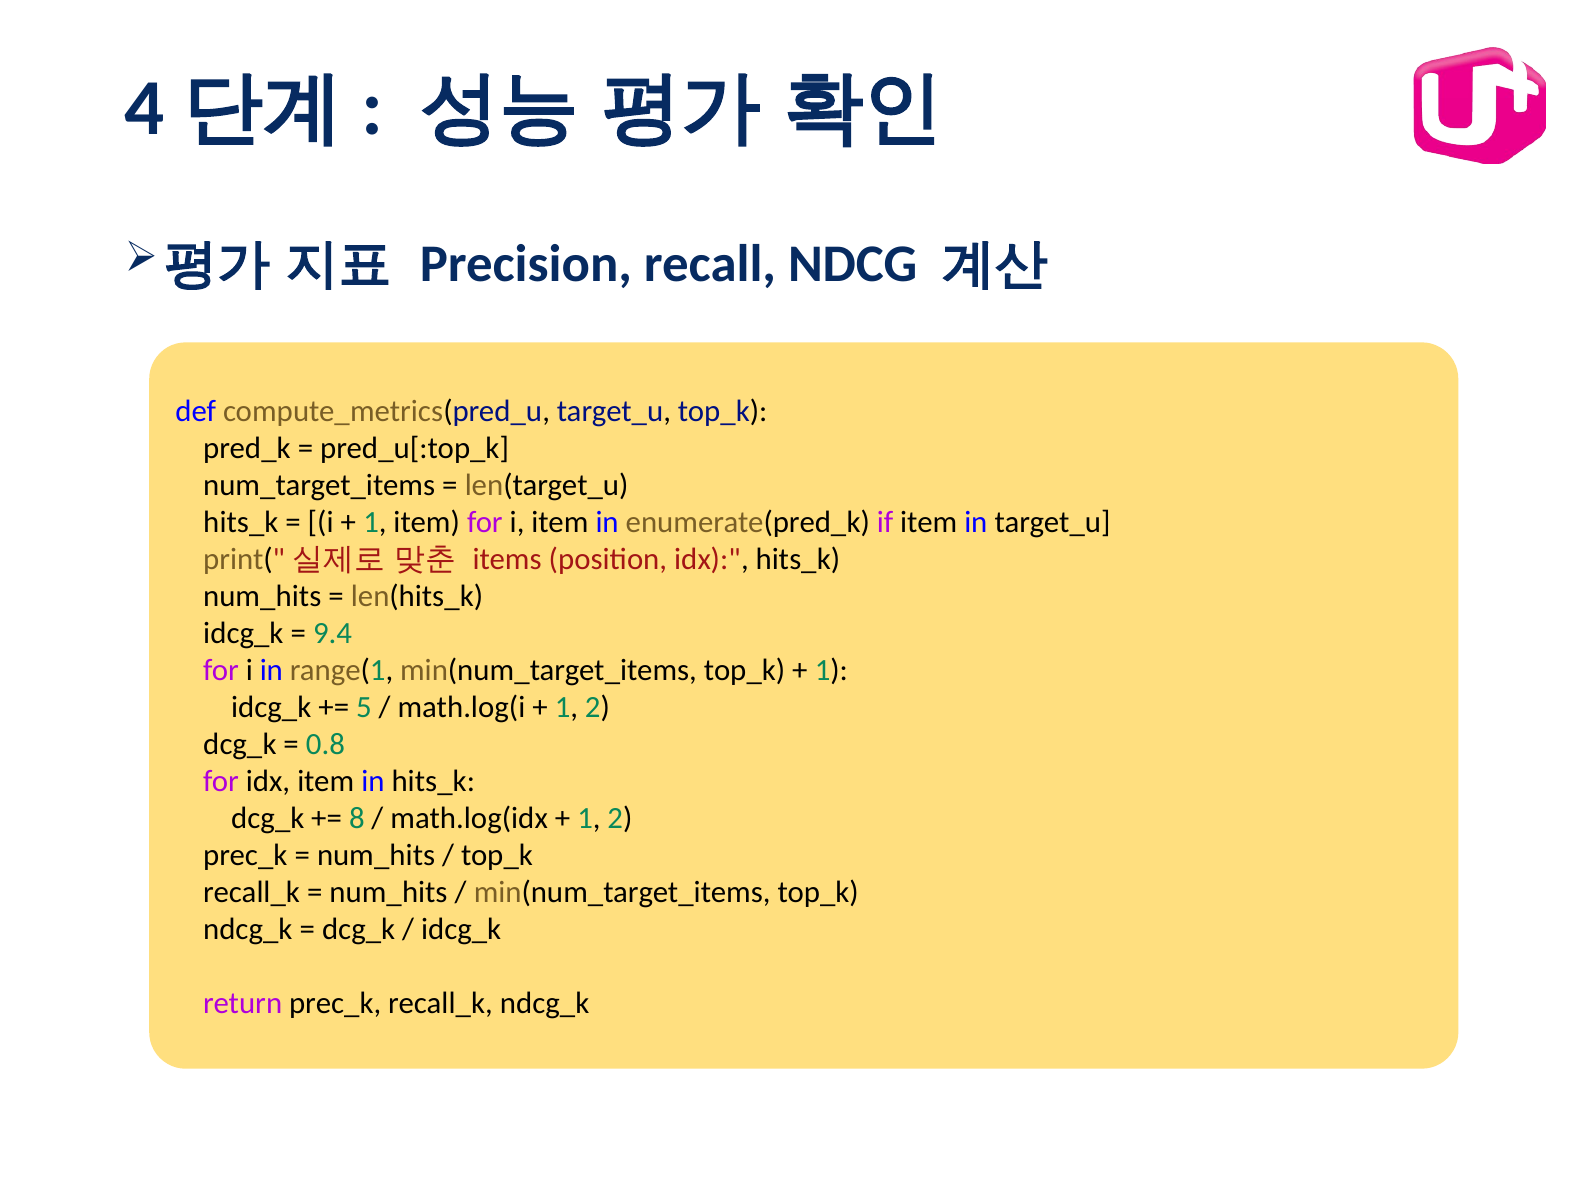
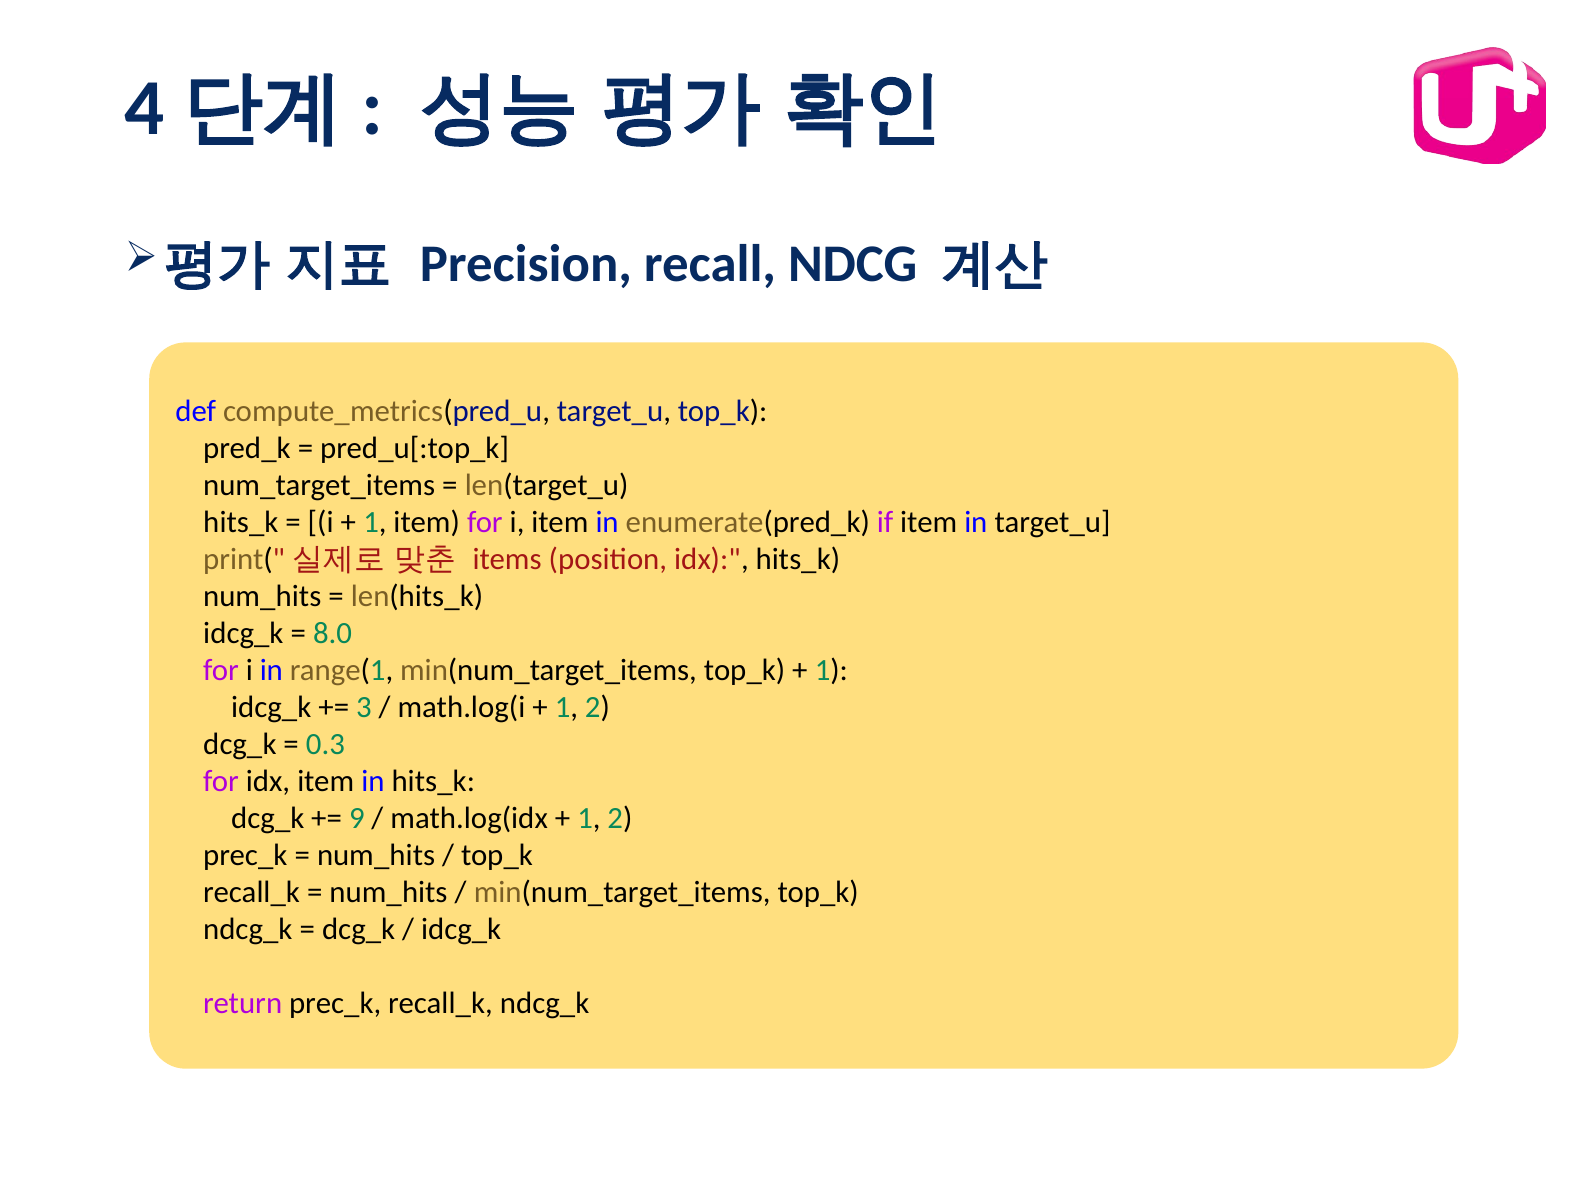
9.4: 9.4 -> 8.0
5: 5 -> 3
0.8: 0.8 -> 0.3
8: 8 -> 9
